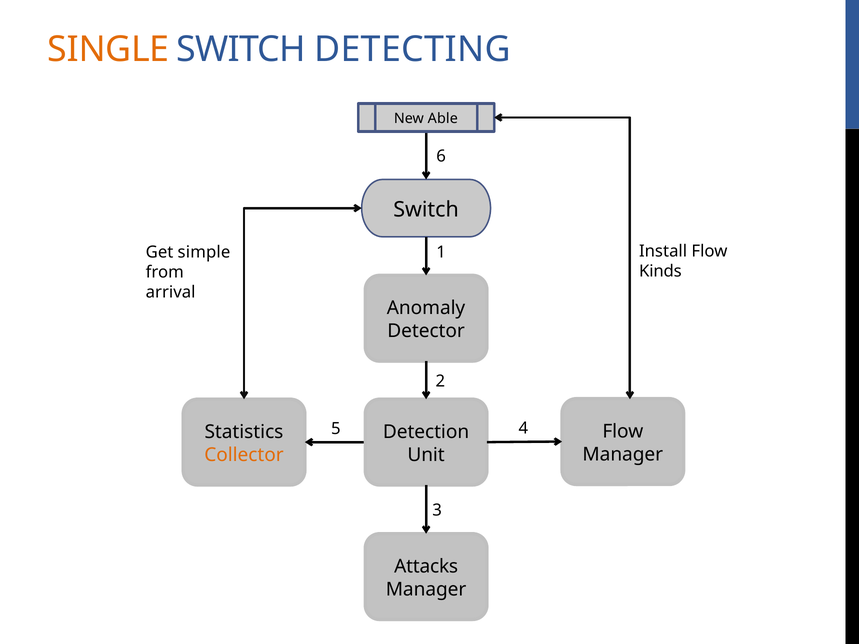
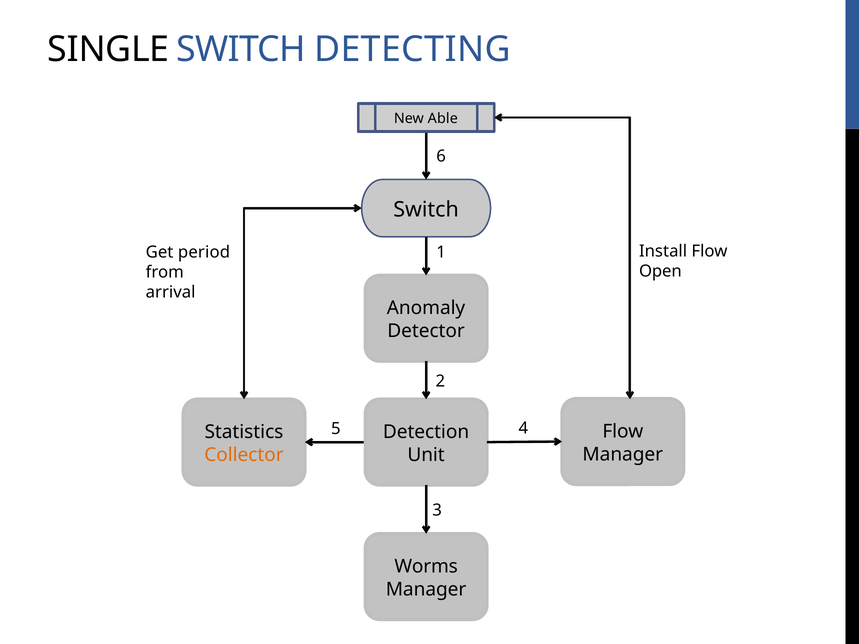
SINGLE colour: orange -> black
simple: simple -> period
Kinds: Kinds -> Open
Attacks: Attacks -> Worms
